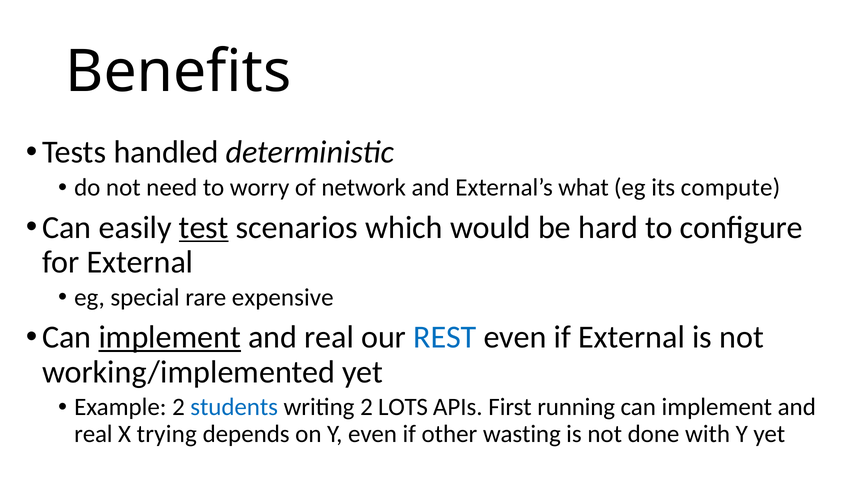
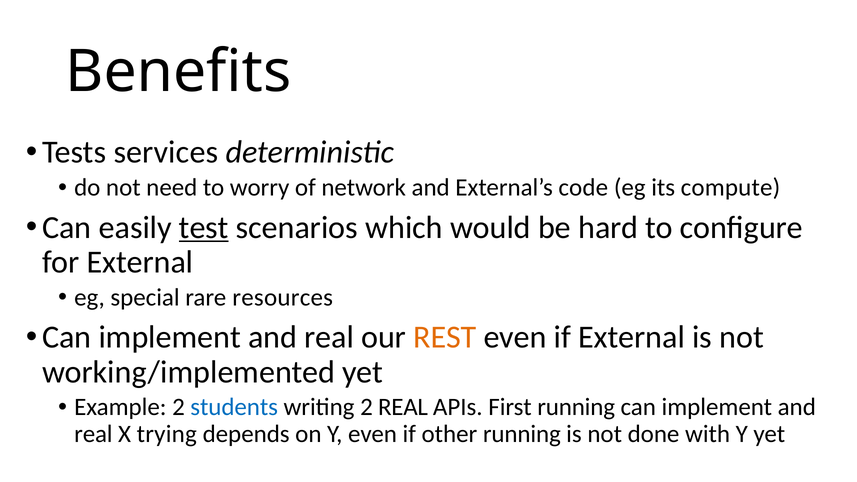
handled: handled -> services
what: what -> code
expensive: expensive -> resources
implement at (170, 337) underline: present -> none
REST colour: blue -> orange
2 LOTS: LOTS -> REAL
other wasting: wasting -> running
